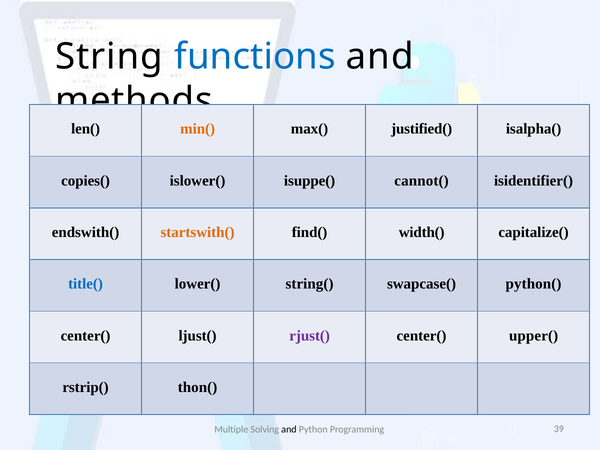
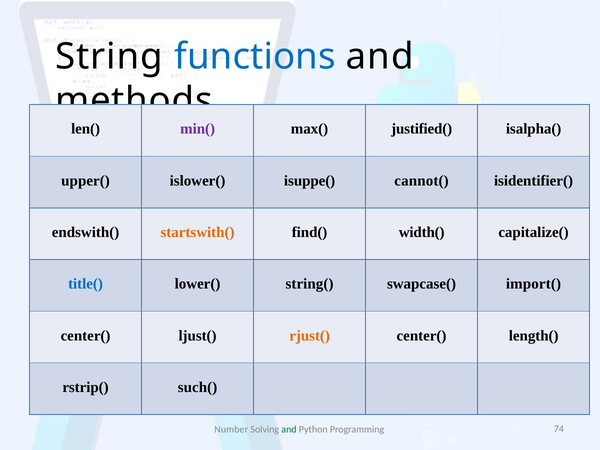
min( colour: orange -> purple
copies(: copies( -> upper(
python(: python( -> import(
rjust( colour: purple -> orange
upper(: upper( -> length(
thon(: thon( -> such(
Multiple: Multiple -> Number
and at (289, 429) colour: black -> green
39: 39 -> 74
